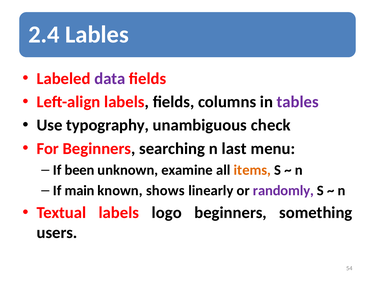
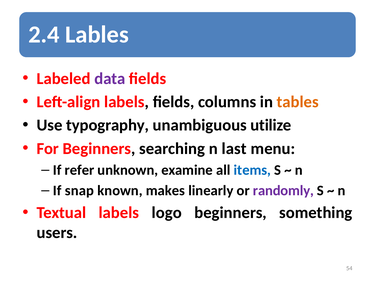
tables colour: purple -> orange
check: check -> utilize
been: been -> refer
items colour: orange -> blue
main: main -> snap
shows: shows -> makes
